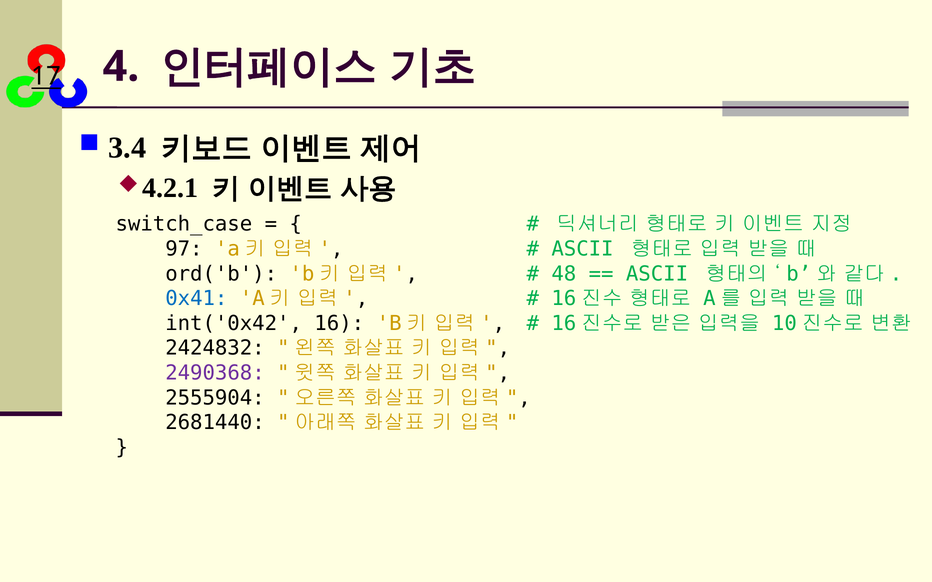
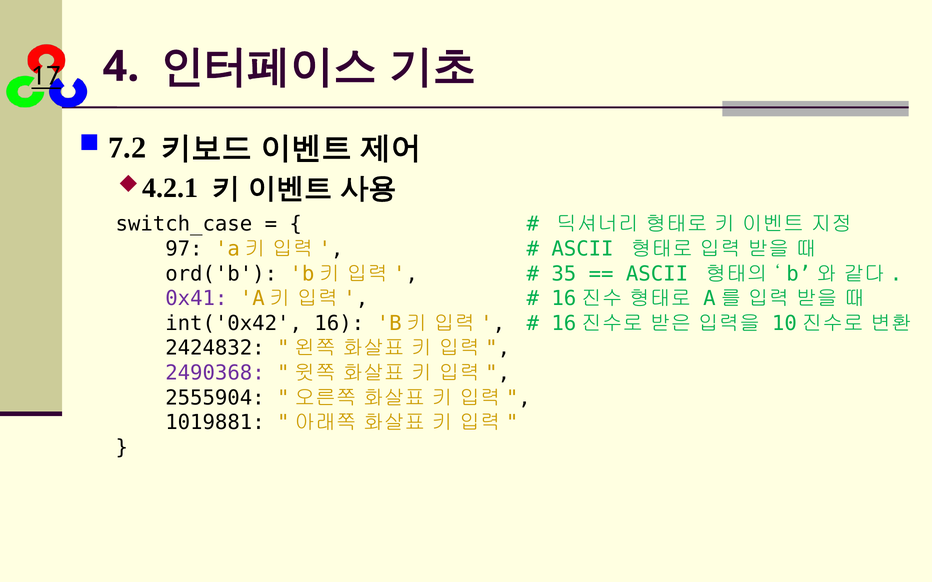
3.4: 3.4 -> 7.2
48: 48 -> 35
0x41 colour: blue -> purple
2681440: 2681440 -> 1019881
